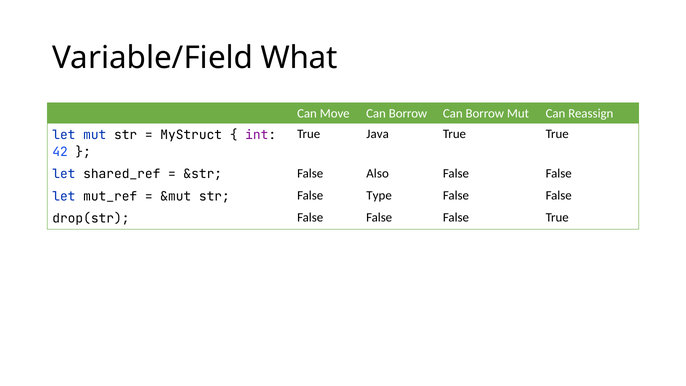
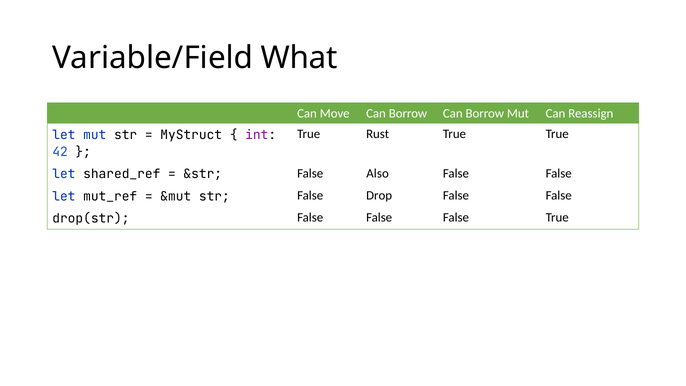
Java: Java -> Rust
Type: Type -> Drop
